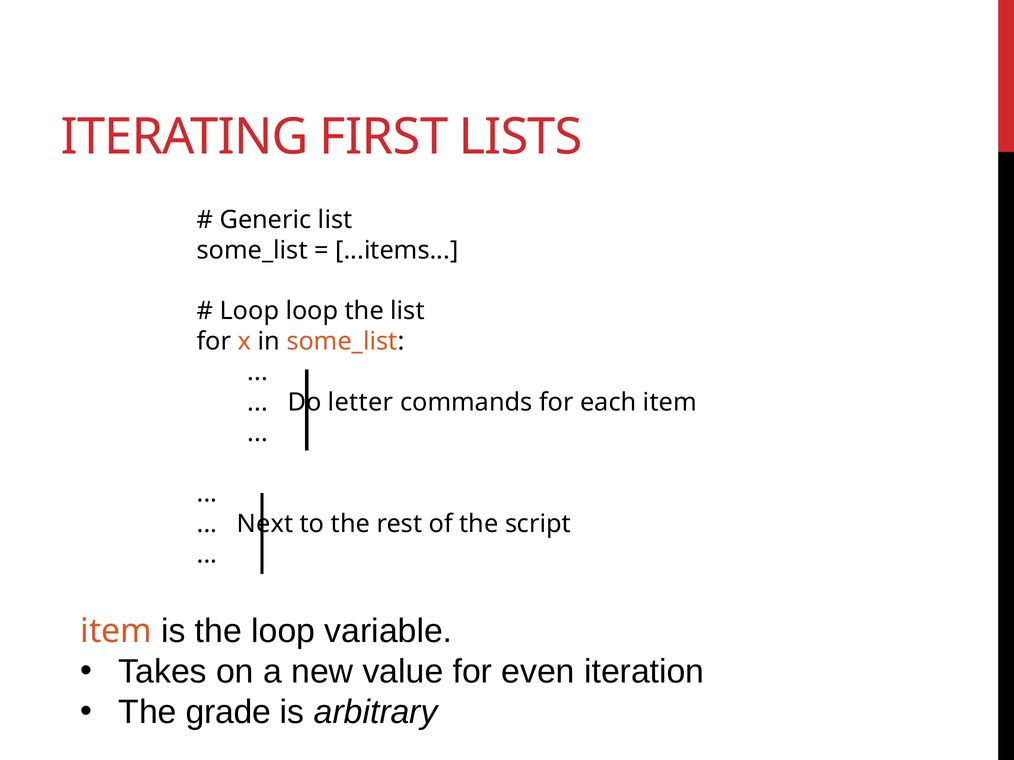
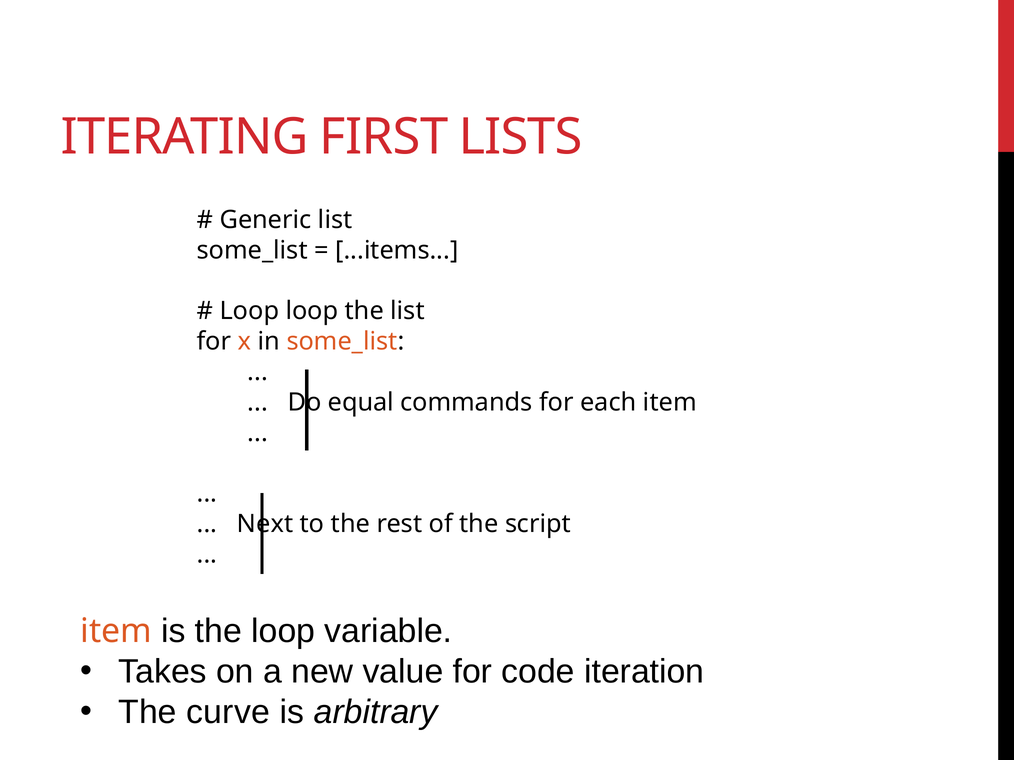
letter: letter -> equal
even: even -> code
grade: grade -> curve
